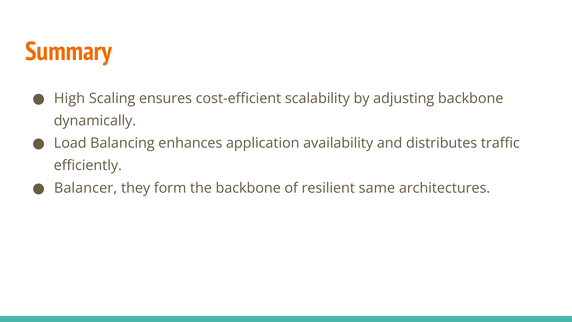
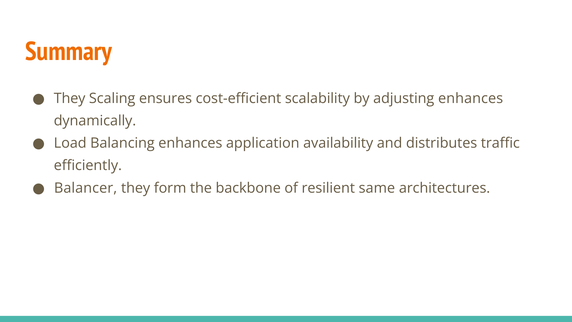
High at (69, 98): High -> They
adjusting backbone: backbone -> enhances
